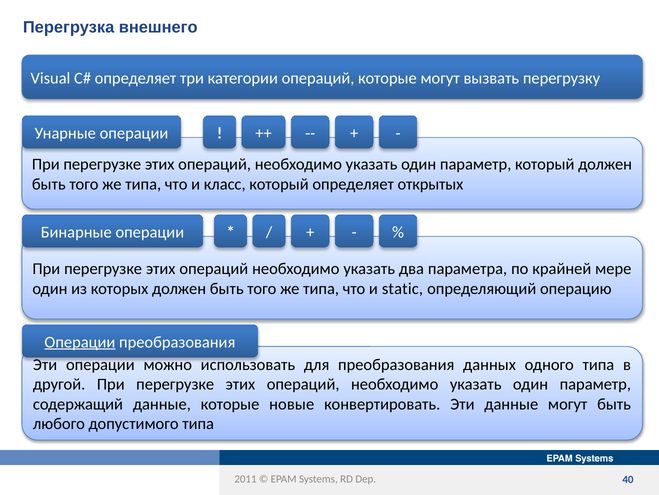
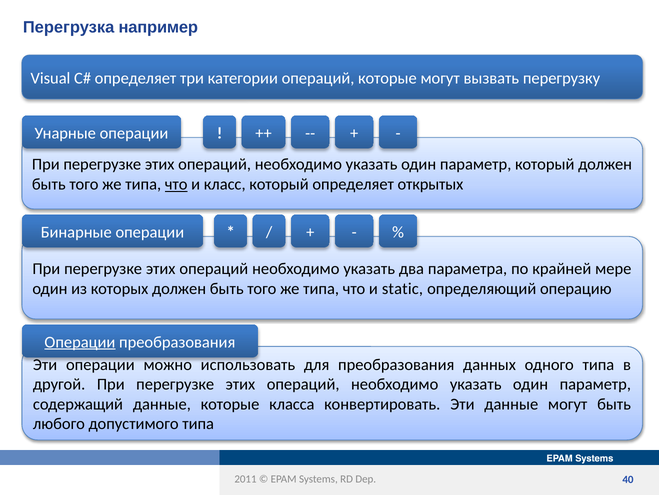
внешнего: внешнего -> например
что at (176, 184) underline: none -> present
новые: новые -> класса
